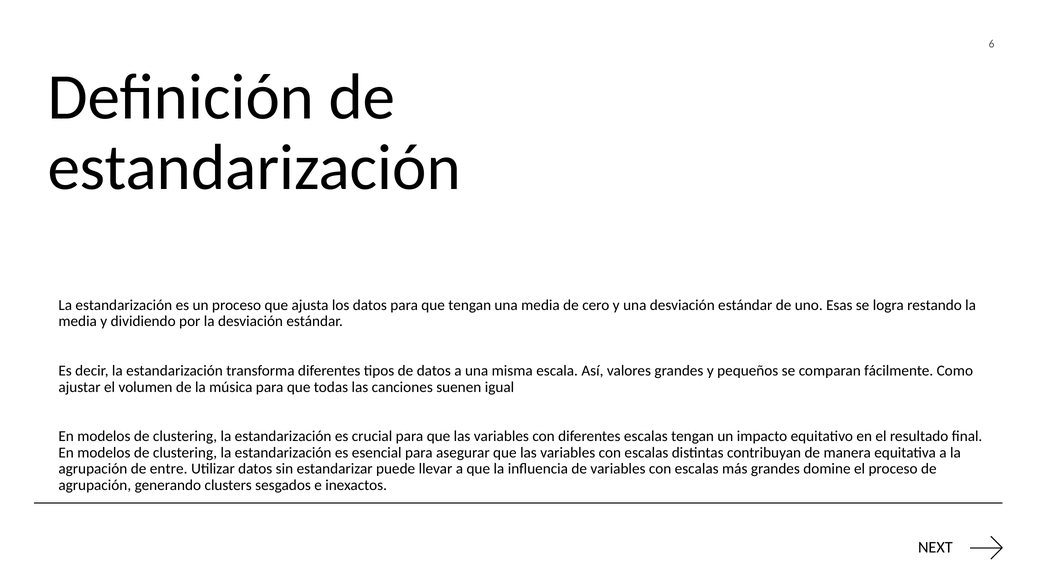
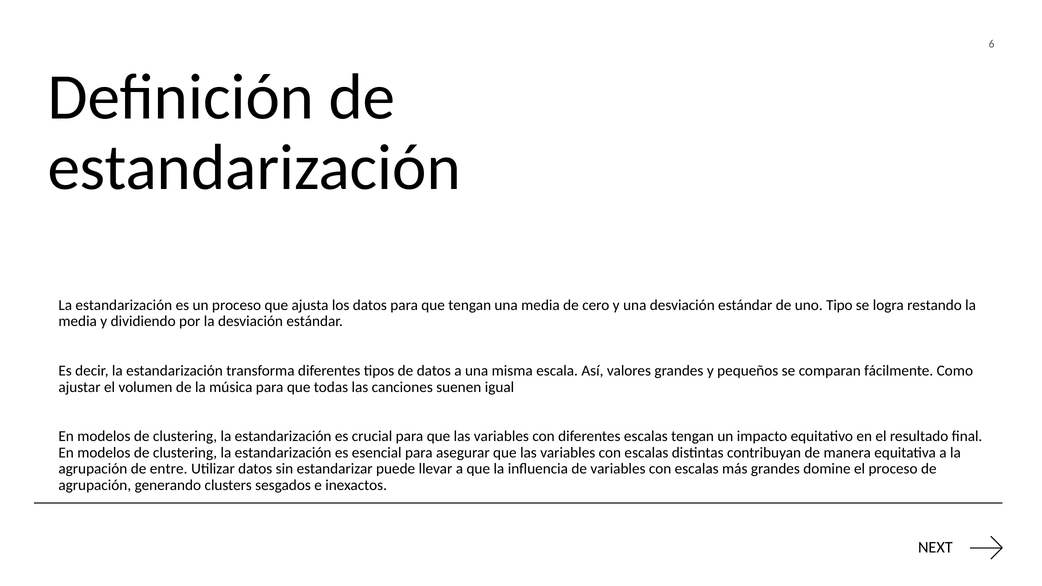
Esas: Esas -> Tipo
